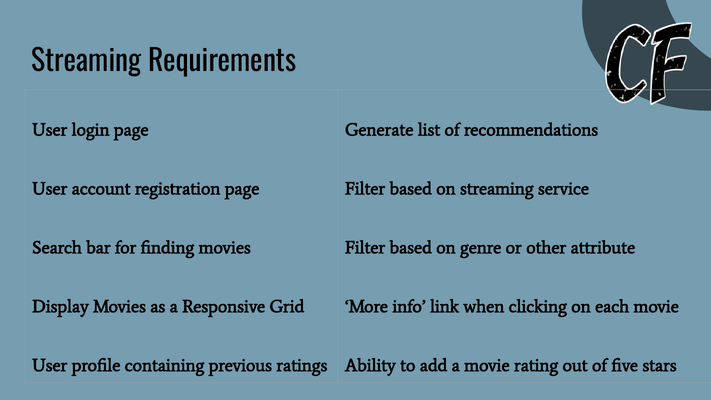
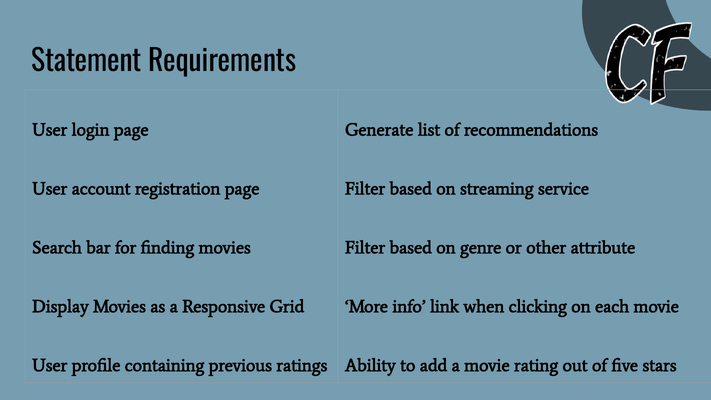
Streaming at (86, 62): Streaming -> Statement
